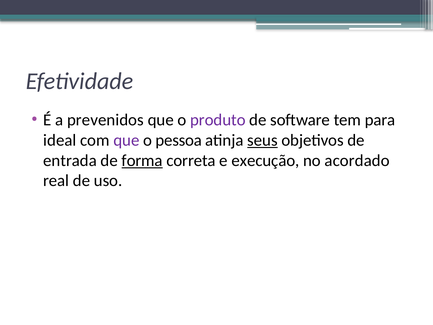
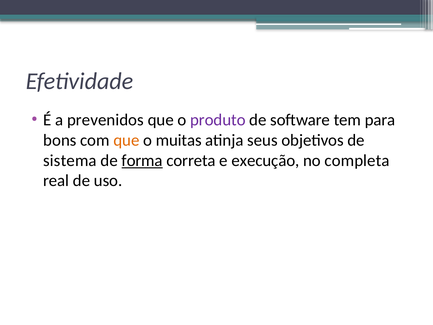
ideal: ideal -> bons
que at (126, 140) colour: purple -> orange
pessoa: pessoa -> muitas
seus underline: present -> none
entrada: entrada -> sistema
acordado: acordado -> completa
